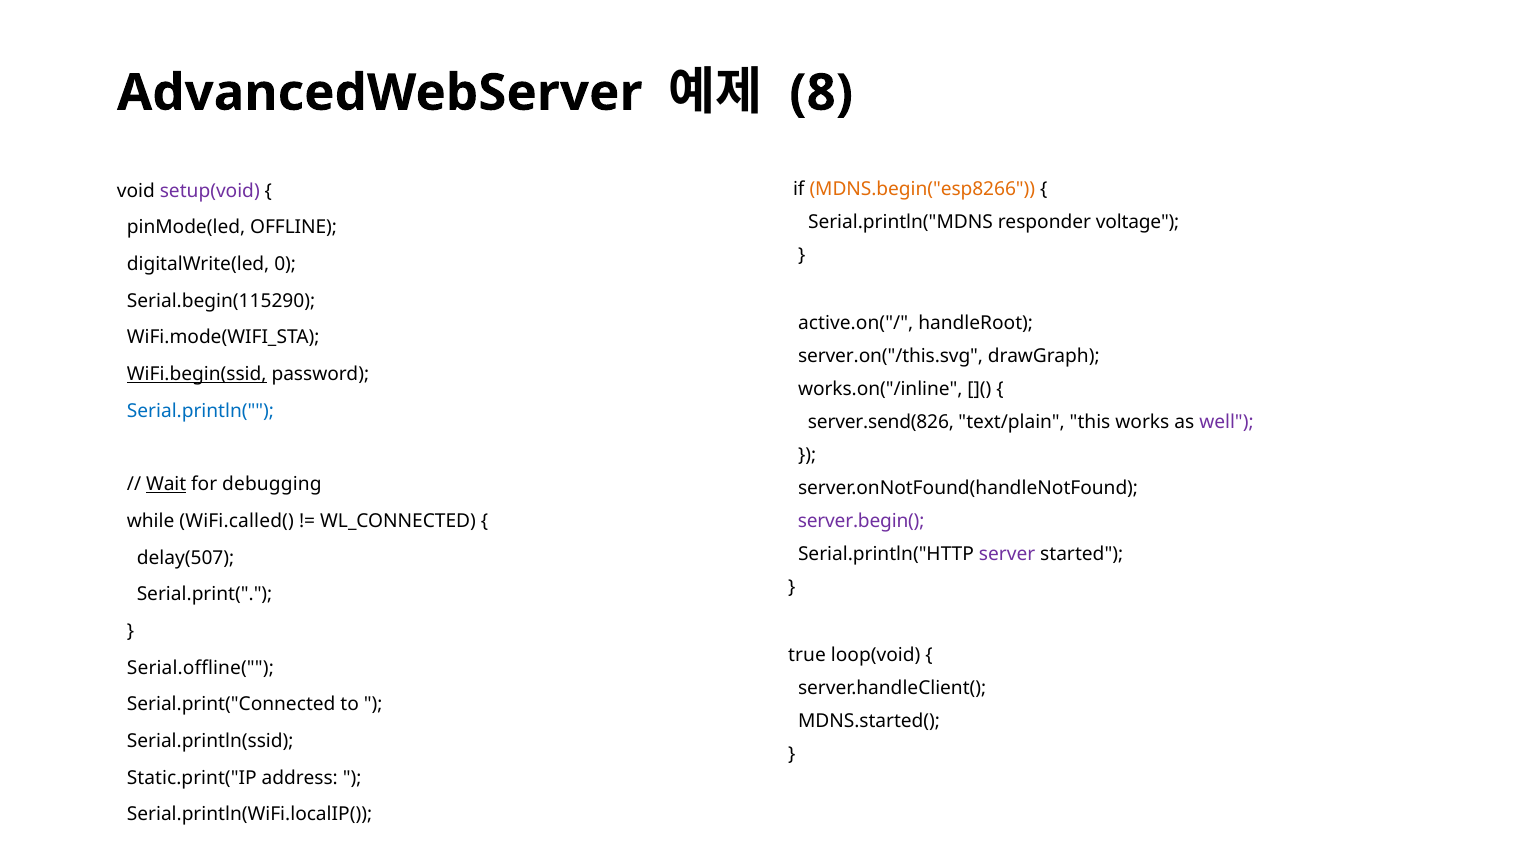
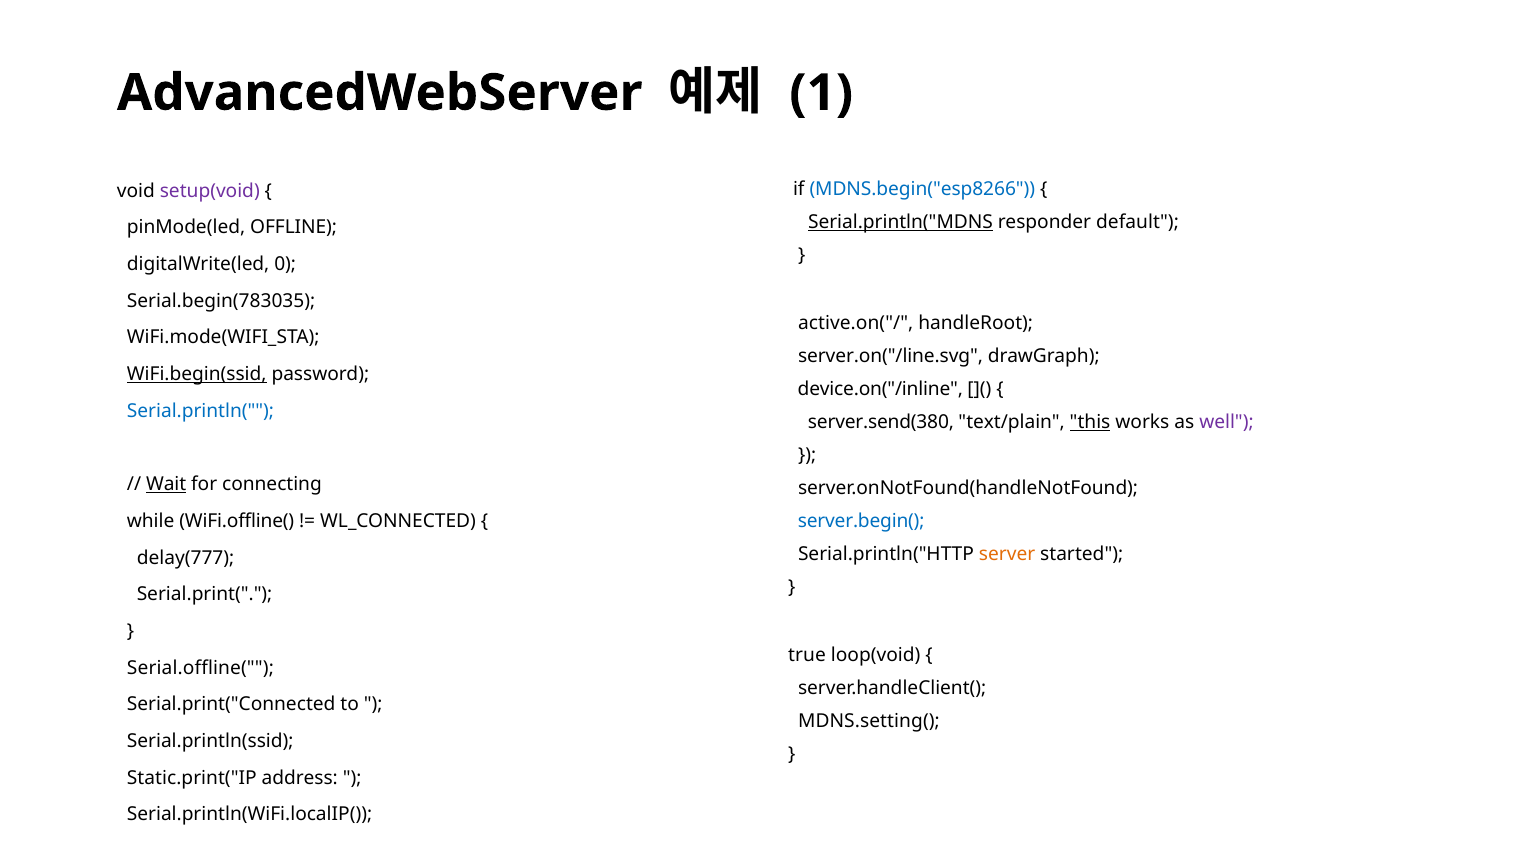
8: 8 -> 1
MDNS.begin("esp8266 colour: orange -> blue
Serial.println("MDNS underline: none -> present
voltage: voltage -> default
Serial.begin(115290: Serial.begin(115290 -> Serial.begin(783035
server.on("/this.svg: server.on("/this.svg -> server.on("/line.svg
works.on("/inline: works.on("/inline -> device.on("/inline
server.send(826: server.send(826 -> server.send(380
this underline: none -> present
debugging: debugging -> connecting
WiFi.called(: WiFi.called( -> WiFi.offline(
server.begin( colour: purple -> blue
server colour: purple -> orange
delay(507: delay(507 -> delay(777
MDNS.started(: MDNS.started( -> MDNS.setting(
